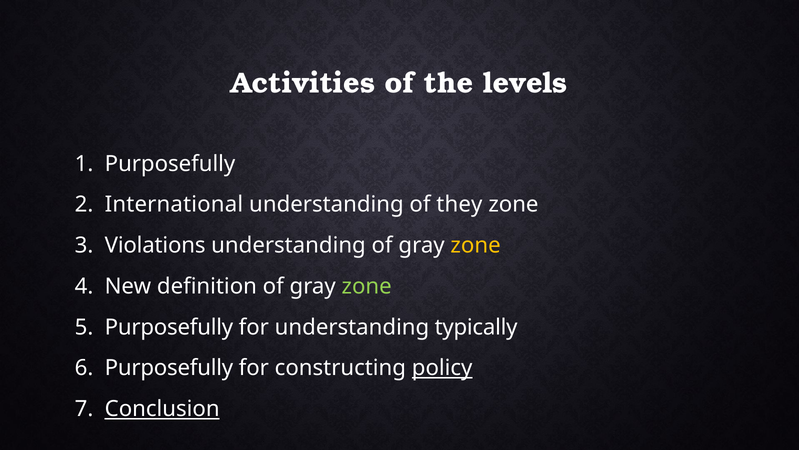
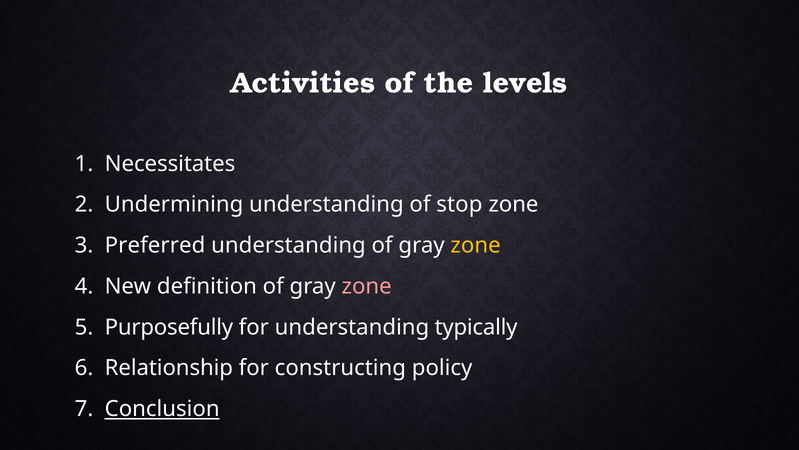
Purposefully at (170, 164): Purposefully -> Necessitates
International: International -> Undermining
they: they -> stop
Violations: Violations -> Preferred
zone at (367, 286) colour: light green -> pink
Purposefully at (169, 368): Purposefully -> Relationship
policy underline: present -> none
